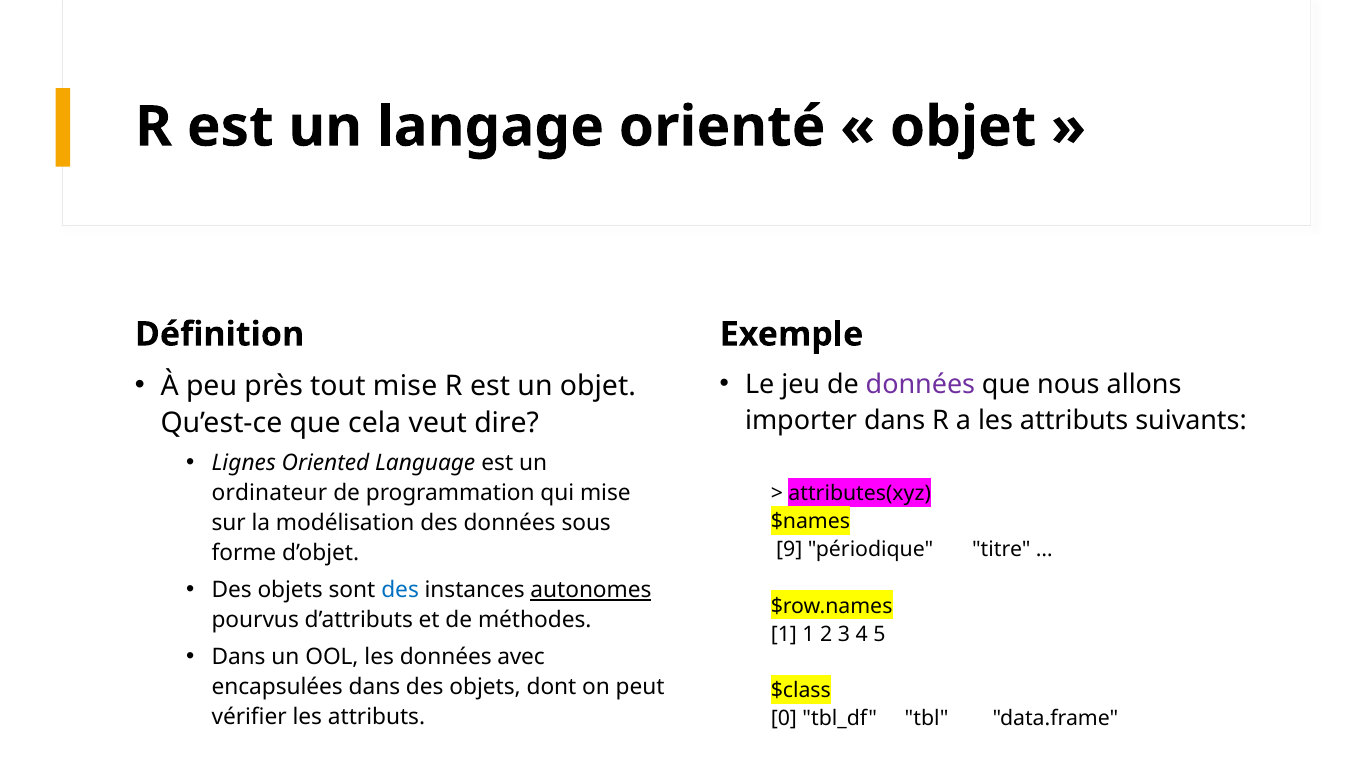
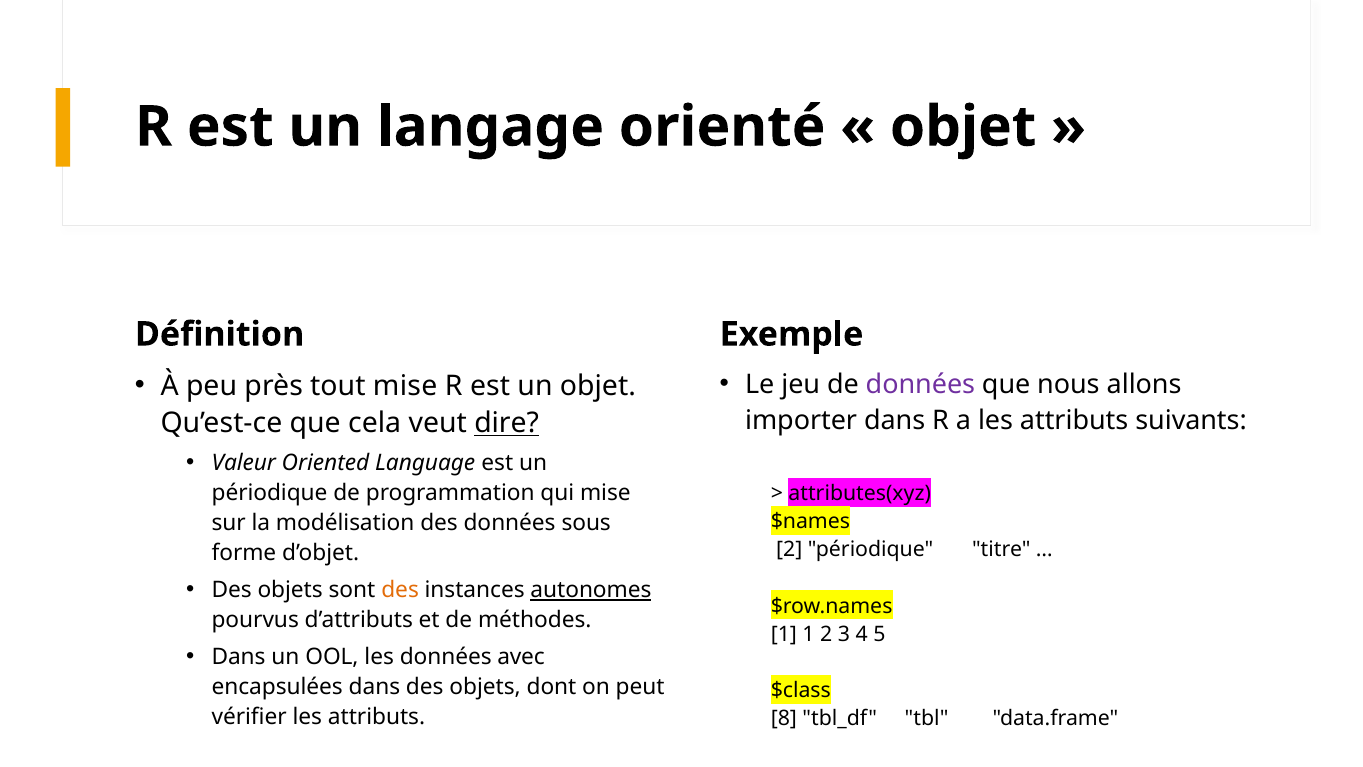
dire underline: none -> present
Lignes: Lignes -> Valeur
ordinateur at (269, 493): ordinateur -> périodique
9 at (789, 550): 9 -> 2
des at (400, 590) colour: blue -> orange
0: 0 -> 8
